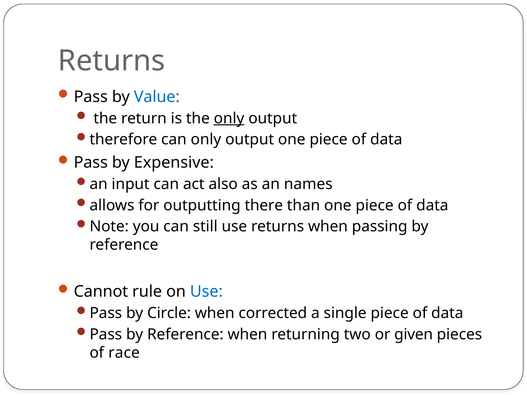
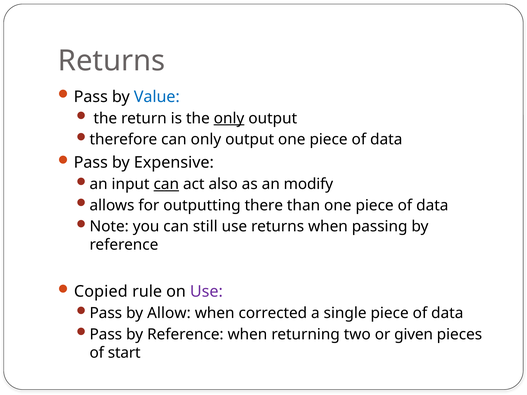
can at (166, 184) underline: none -> present
names: names -> modify
Cannot: Cannot -> Copied
Use at (206, 292) colour: blue -> purple
Circle: Circle -> Allow
race: race -> start
